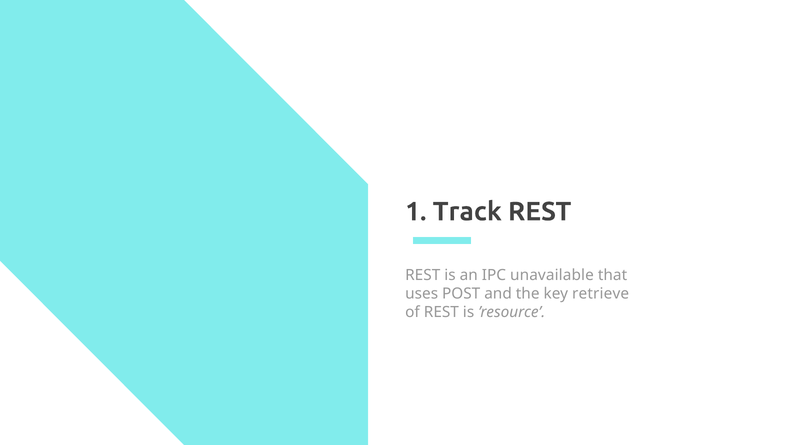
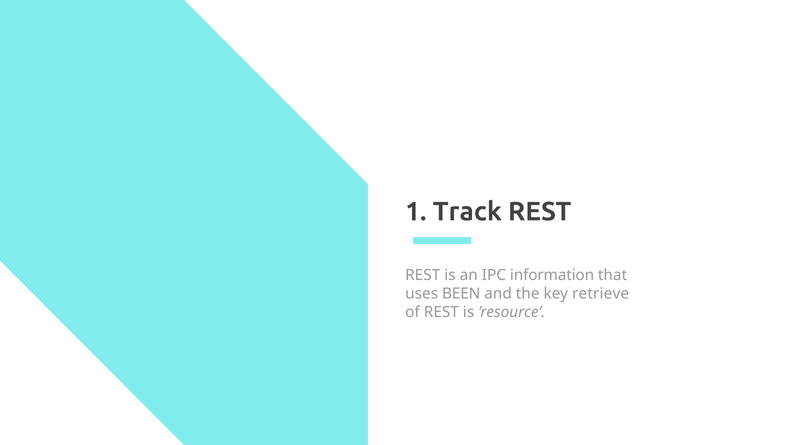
unavailable: unavailable -> information
POST: POST -> BEEN
